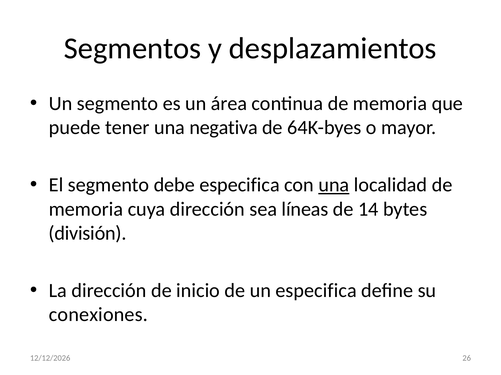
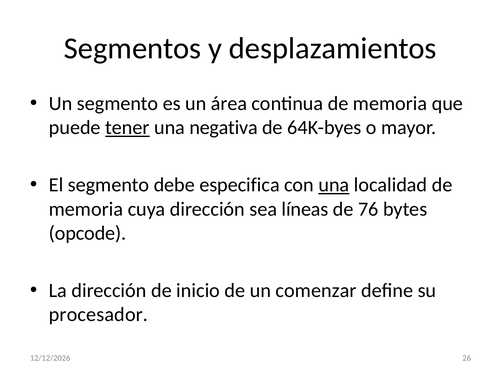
tener underline: none -> present
14: 14 -> 76
división: división -> opcode
un especifica: especifica -> comenzar
conexiones: conexiones -> procesador
